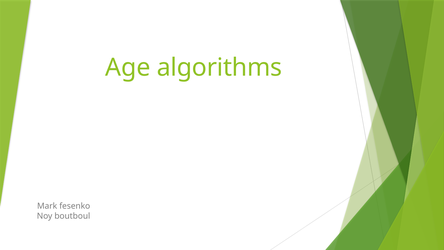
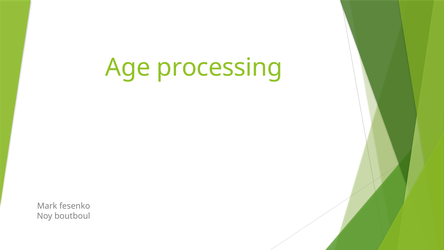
algorithms: algorithms -> processing
